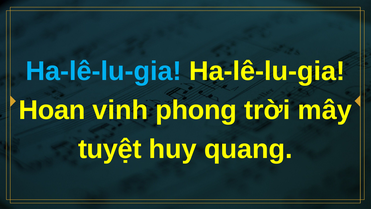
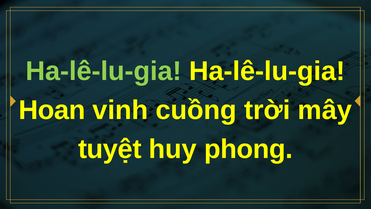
Ha-lê-lu-gia at (104, 71) colour: light blue -> light green
phong: phong -> cuồng
quang: quang -> phong
